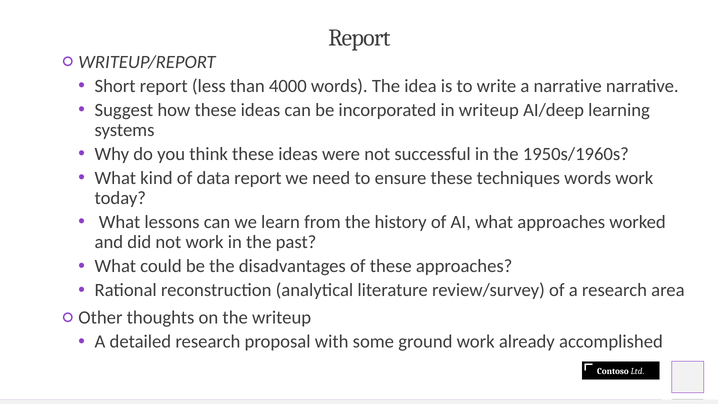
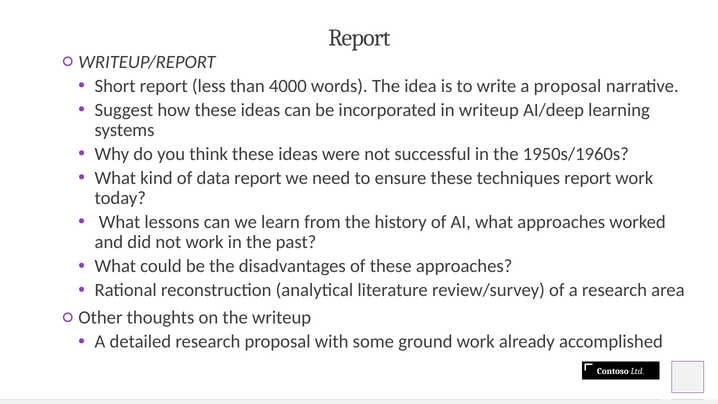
a narrative: narrative -> proposal
techniques words: words -> report
